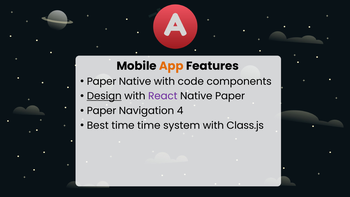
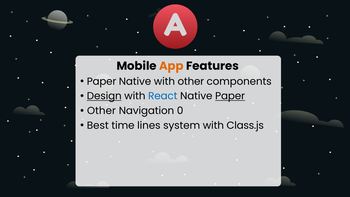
with code: code -> other
React colour: purple -> blue
Paper at (230, 96) underline: none -> present
Paper at (102, 111): Paper -> Other
4: 4 -> 0
time time: time -> lines
